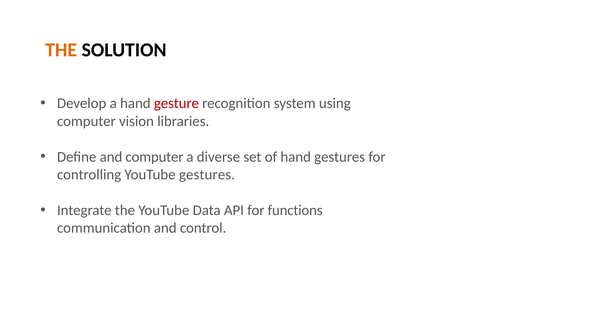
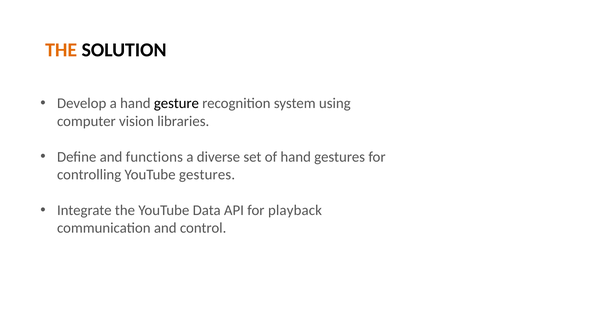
gesture colour: red -> black
and computer: computer -> functions
functions: functions -> playback
